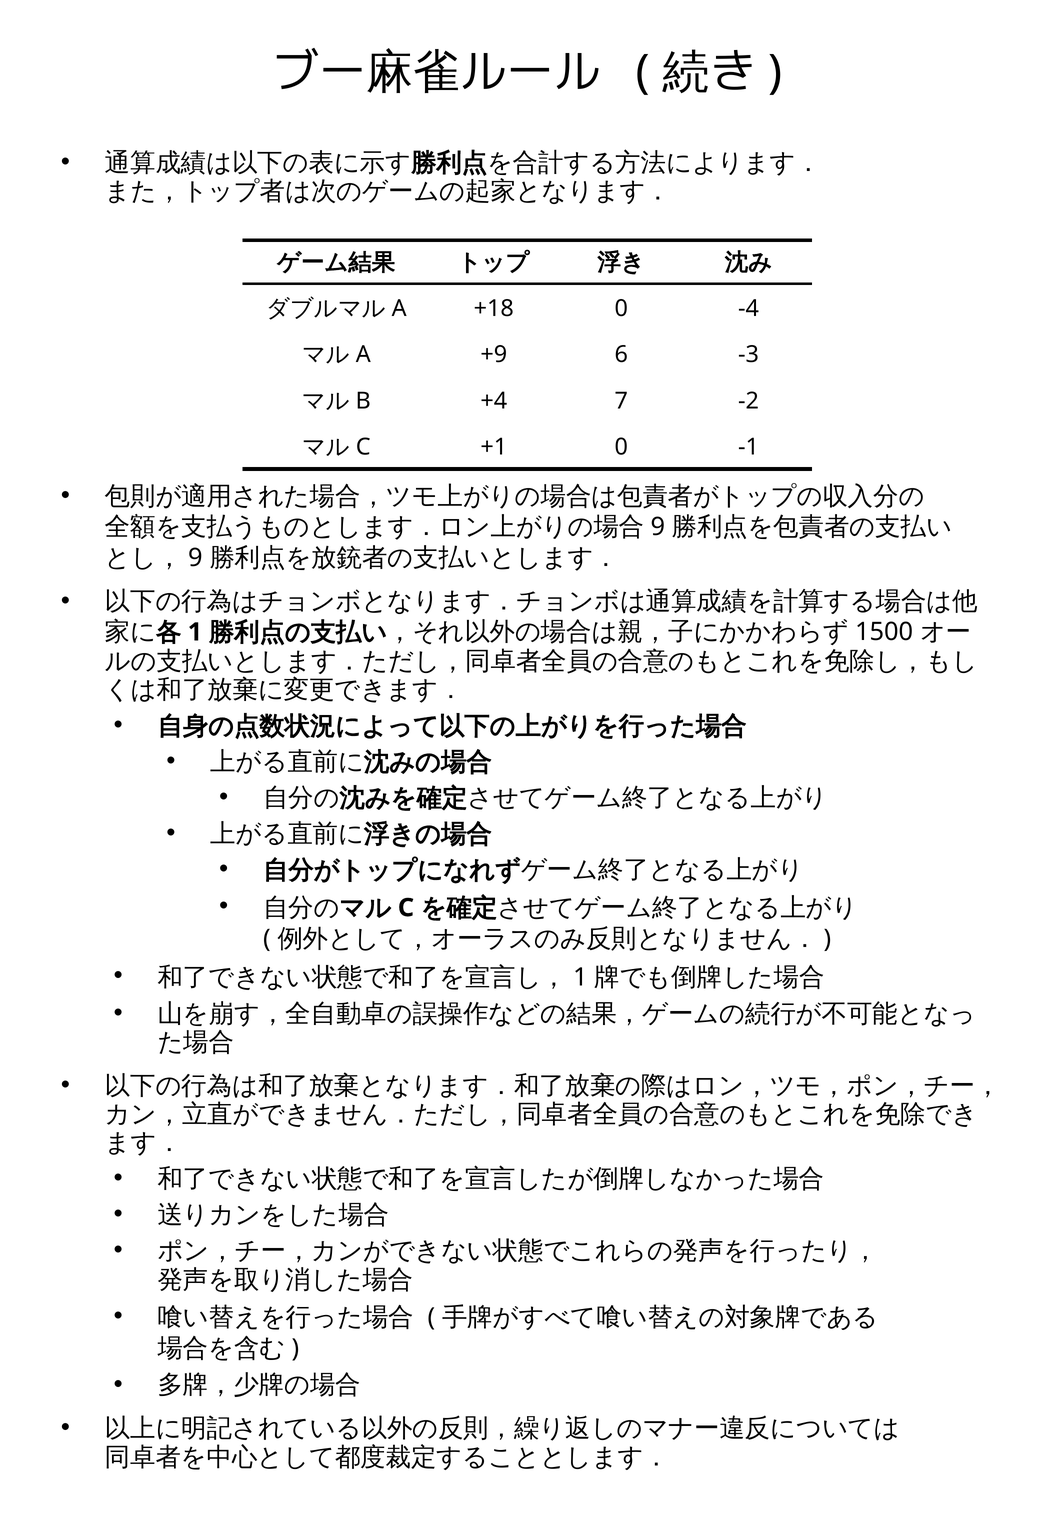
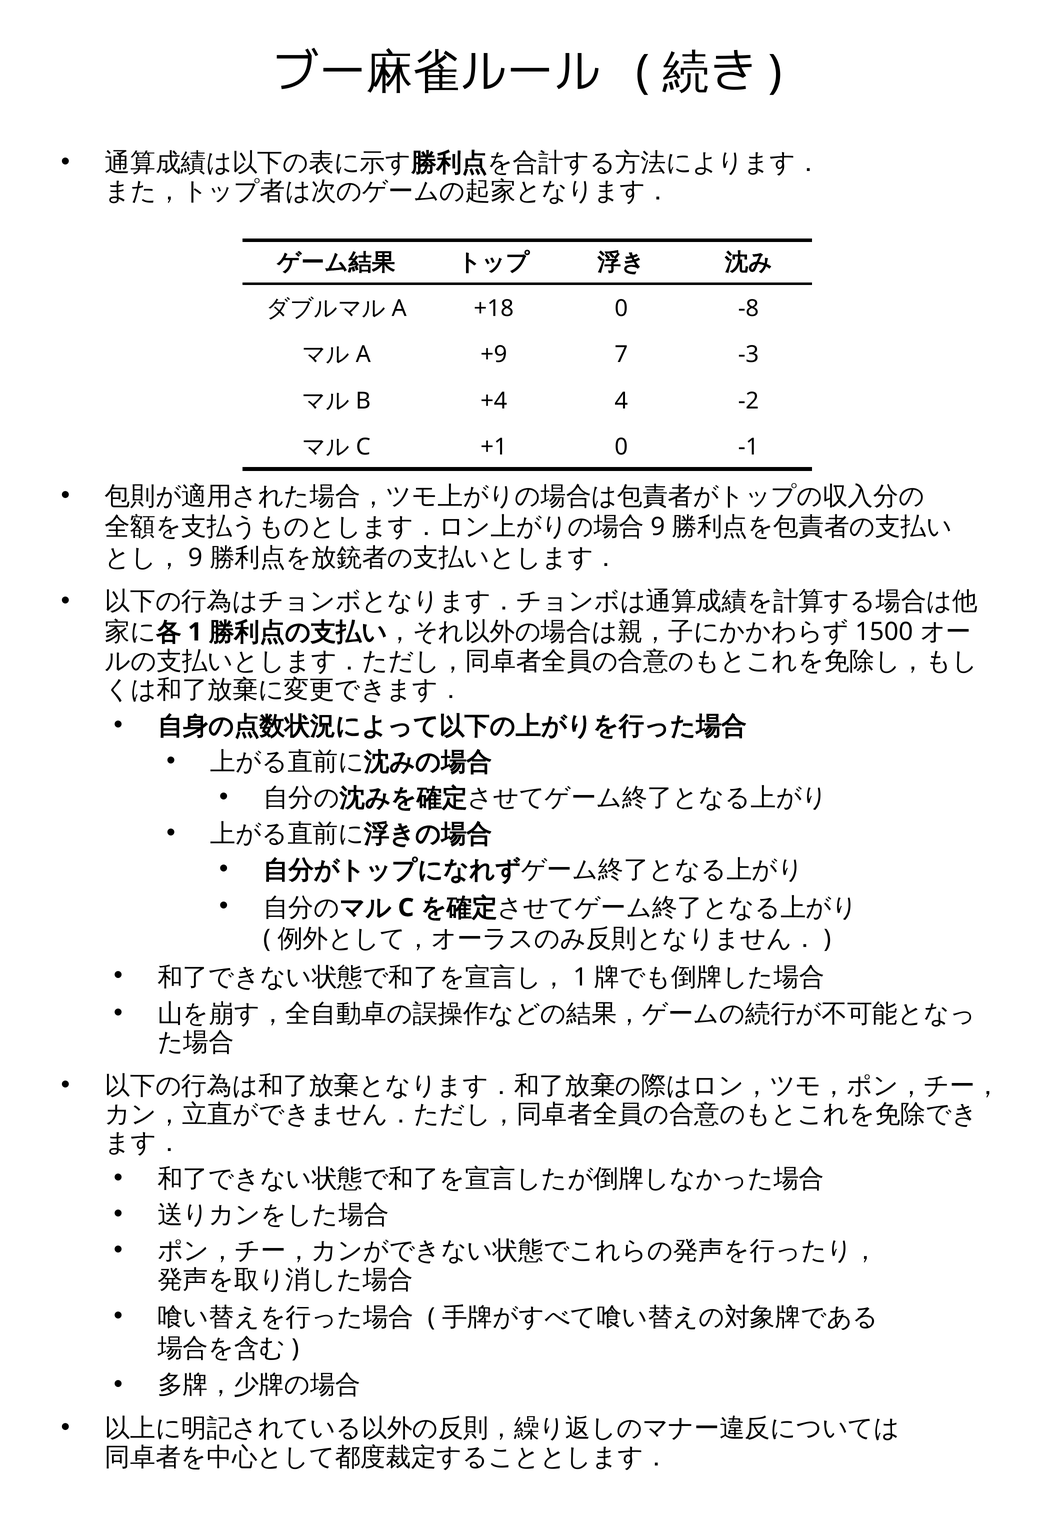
-4: -4 -> -8
6: 6 -> 7
7: 7 -> 4
